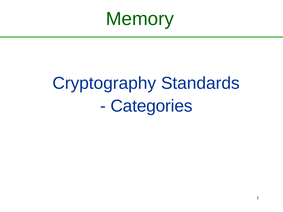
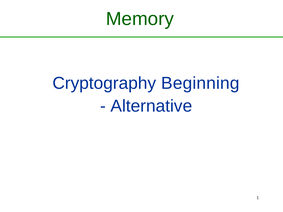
Standards: Standards -> Beginning
Categories: Categories -> Alternative
